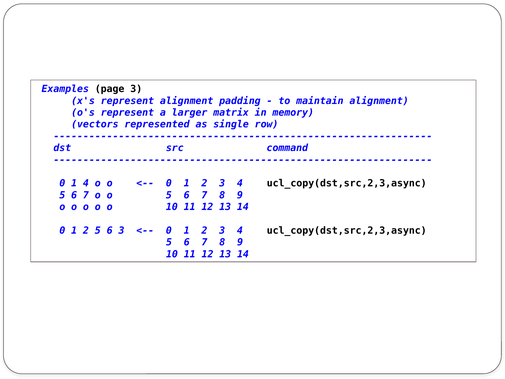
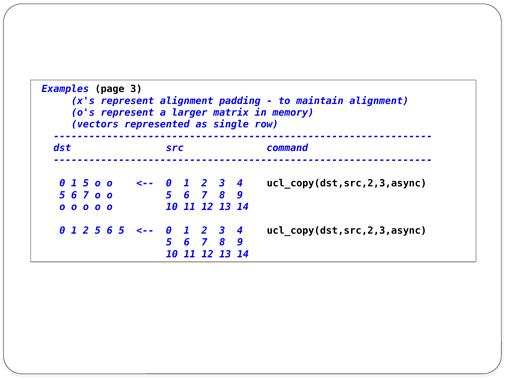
1 4: 4 -> 5
6 3: 3 -> 5
